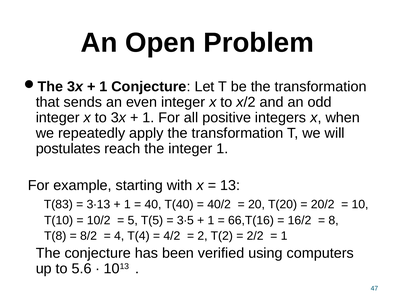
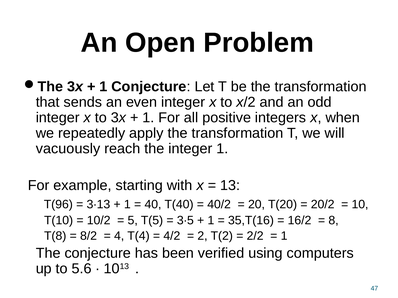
postulates: postulates -> vacuously
T(83: T(83 -> T(96
66,T(16: 66,T(16 -> 35,T(16
